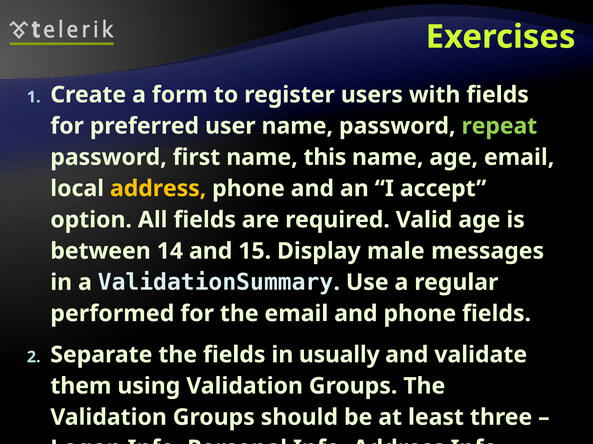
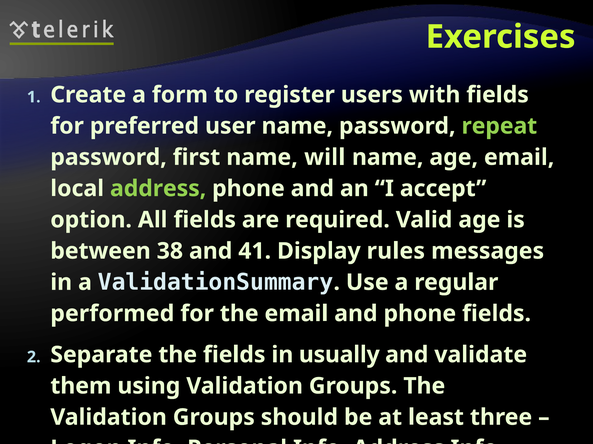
this: this -> will
address at (158, 189) colour: yellow -> light green
14: 14 -> 38
15: 15 -> 41
male: male -> rules
